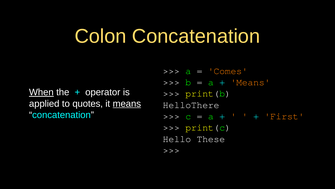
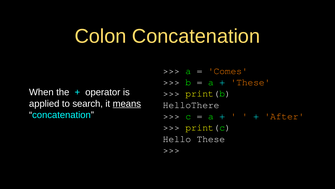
Means at (250, 82): Means -> These
When underline: present -> none
quotes: quotes -> search
First: First -> After
